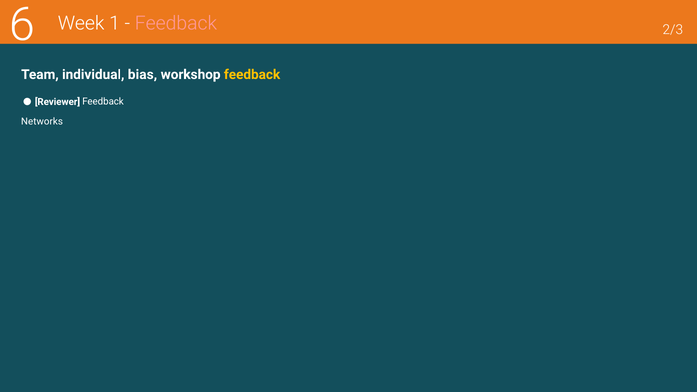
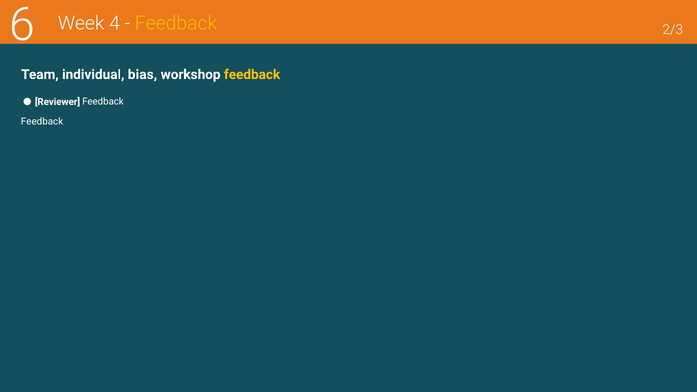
1: 1 -> 4
Feedback at (176, 23) colour: pink -> yellow
Networks at (42, 122): Networks -> Feedback
